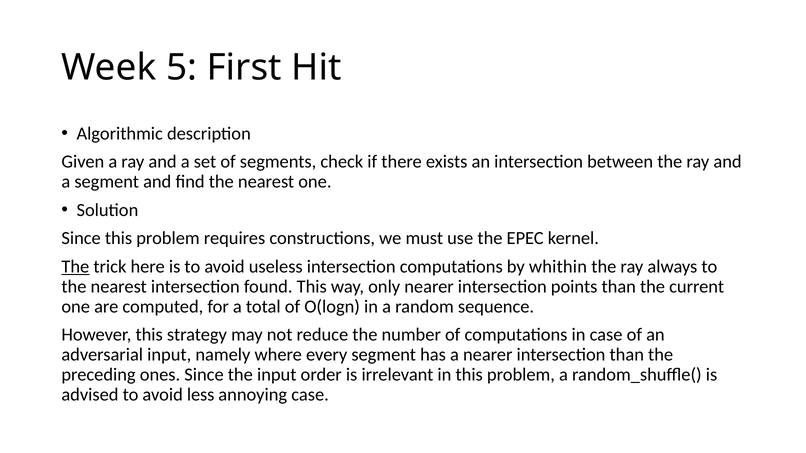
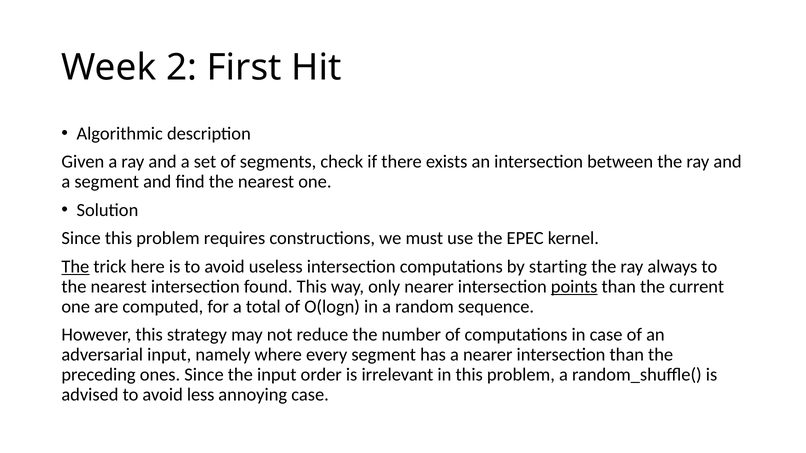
5: 5 -> 2
whithin: whithin -> starting
points underline: none -> present
